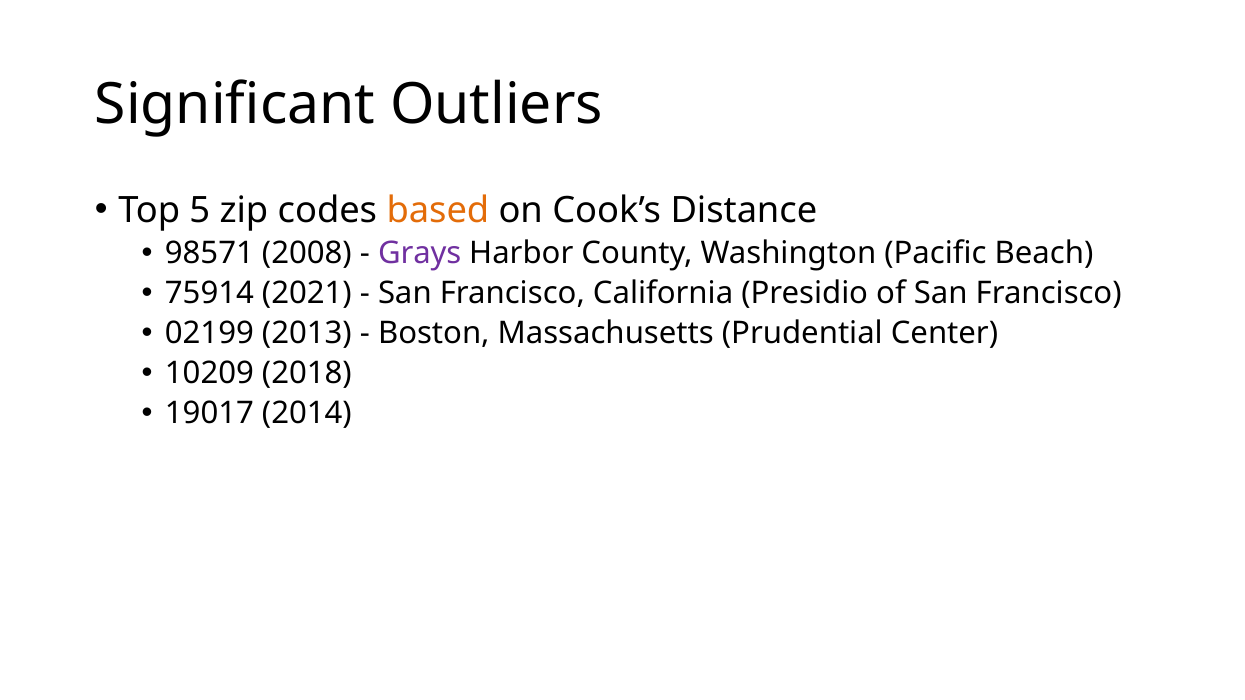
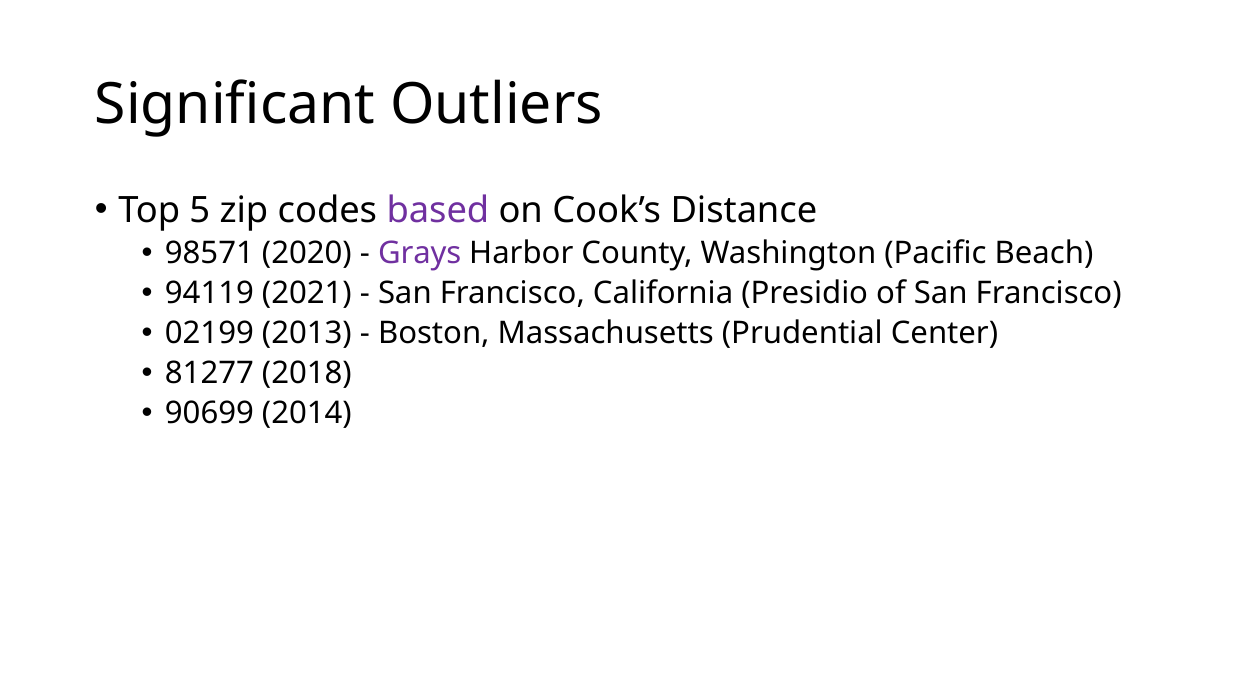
based colour: orange -> purple
2008: 2008 -> 2020
75914: 75914 -> 94119
10209: 10209 -> 81277
19017: 19017 -> 90699
